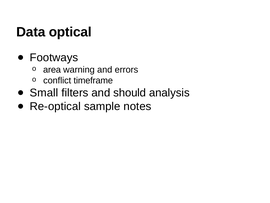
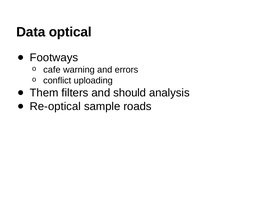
area: area -> cafe
timeframe: timeframe -> uploading
Small: Small -> Them
notes: notes -> roads
